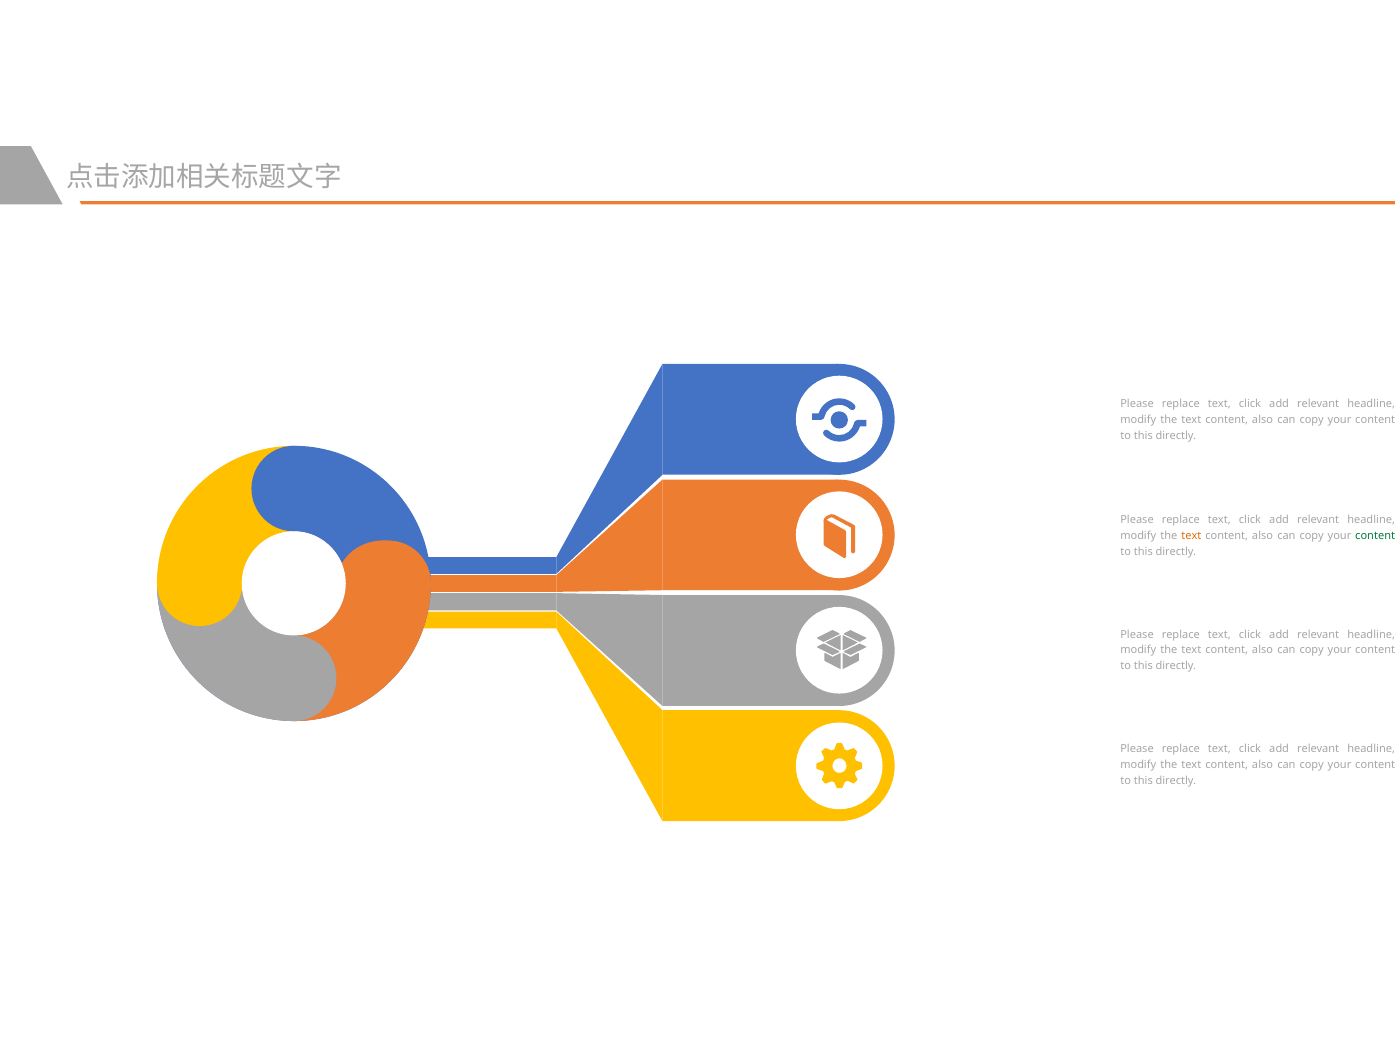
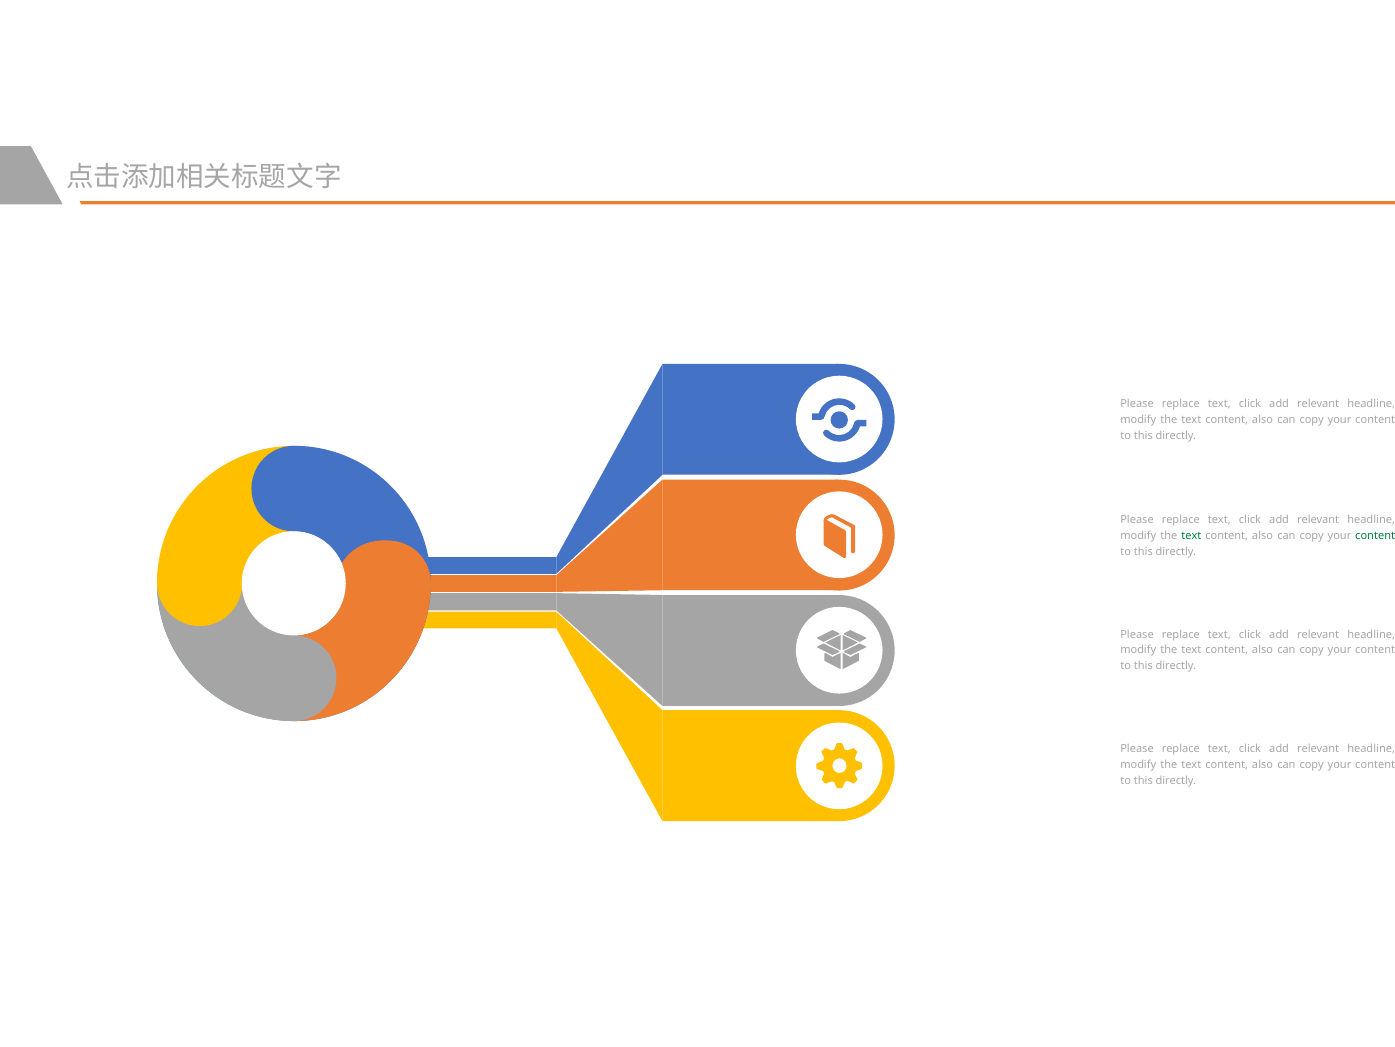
text at (1191, 535) colour: orange -> green
